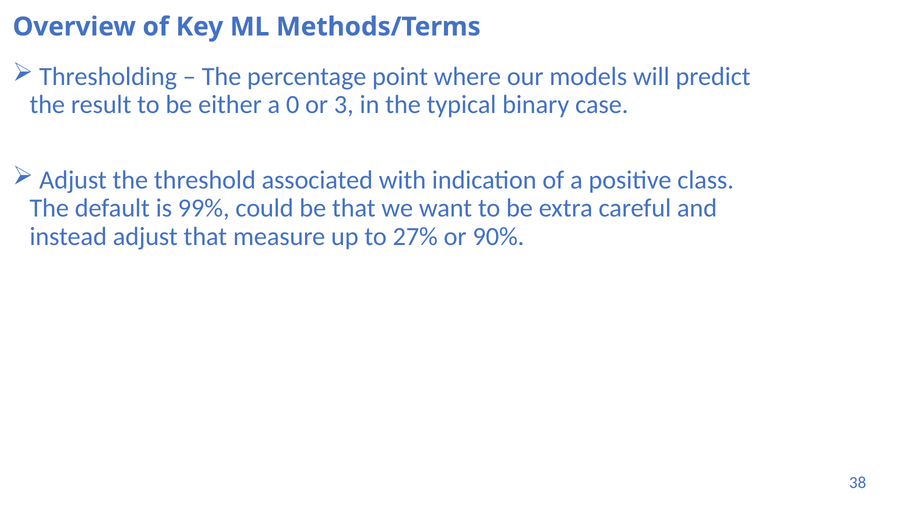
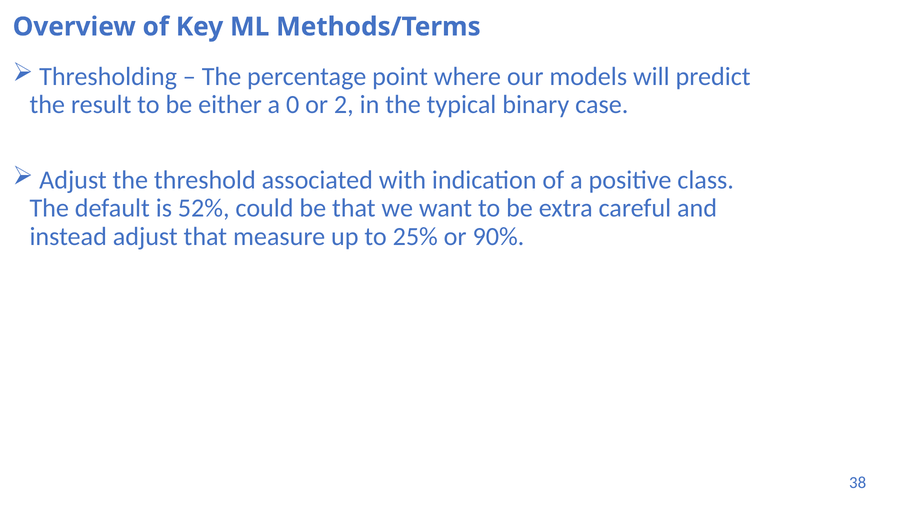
3: 3 -> 2
99%: 99% -> 52%
27%: 27% -> 25%
